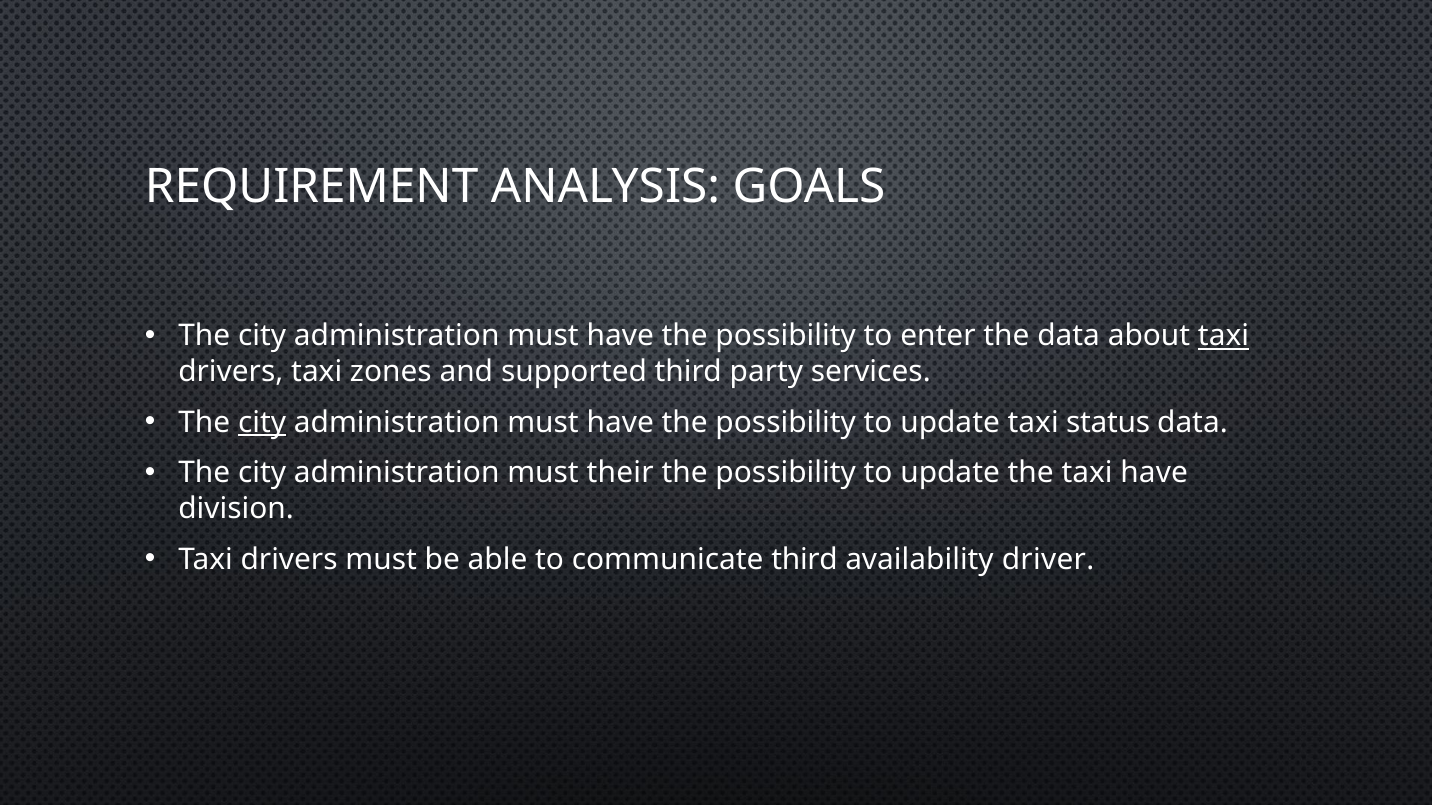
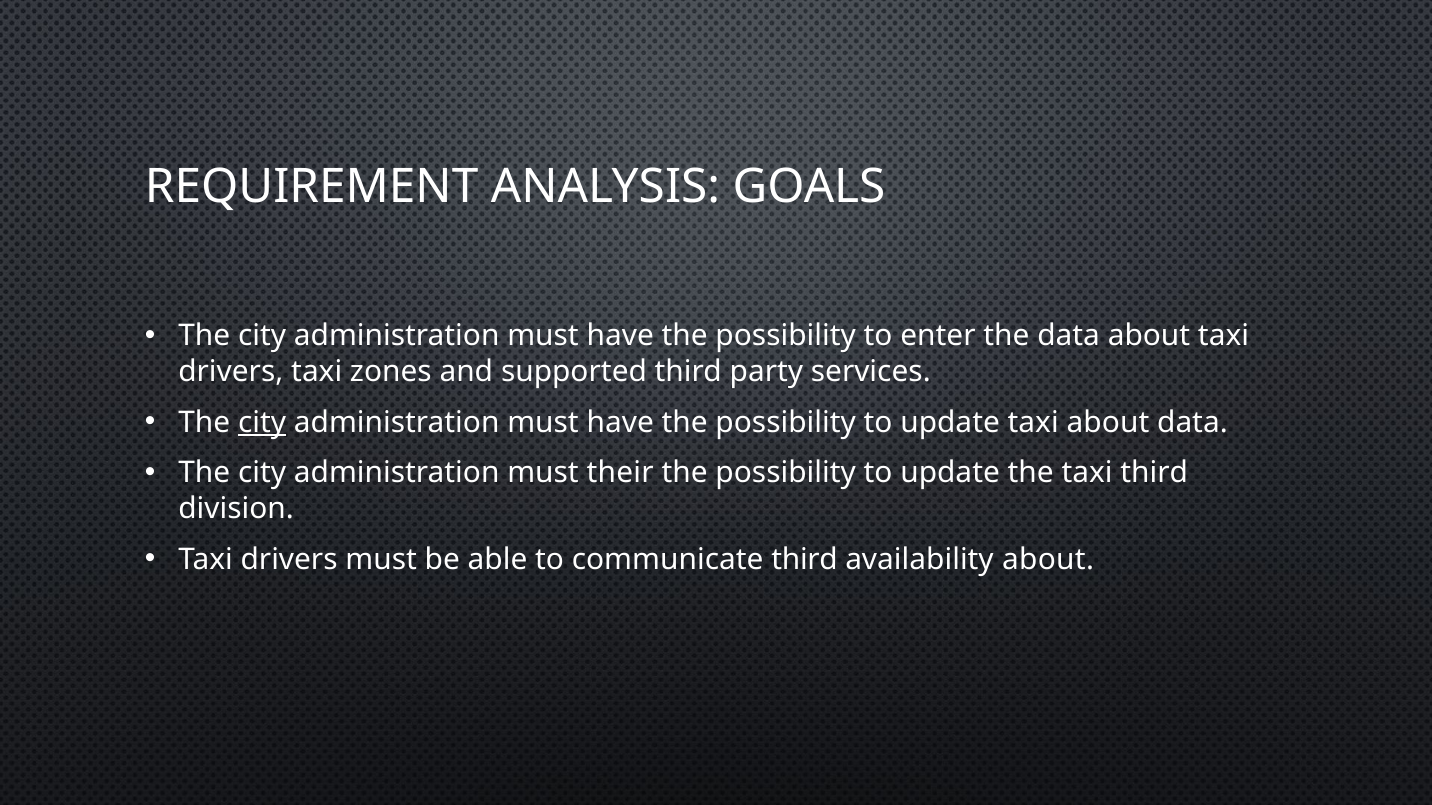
taxi at (1224, 336) underline: present -> none
taxi status: status -> about
taxi have: have -> third
availability driver: driver -> about
